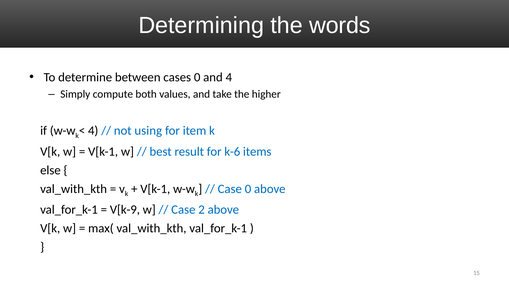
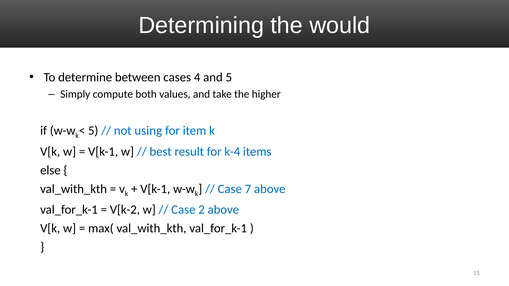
words: words -> would
cases 0: 0 -> 4
and 4: 4 -> 5
4 at (93, 131): 4 -> 5
k-6: k-6 -> k-4
Case 0: 0 -> 7
V[k-9: V[k-9 -> V[k-2
